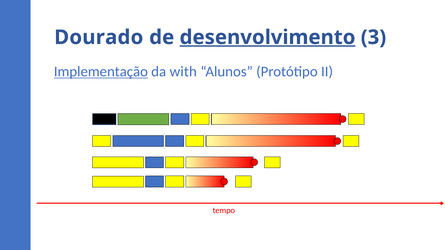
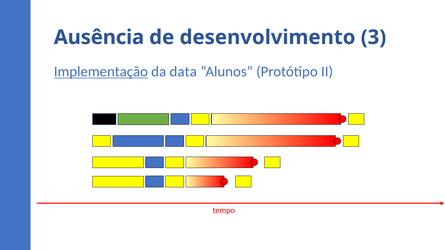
Dourado: Dourado -> Ausência
desenvolvimento underline: present -> none
with: with -> data
